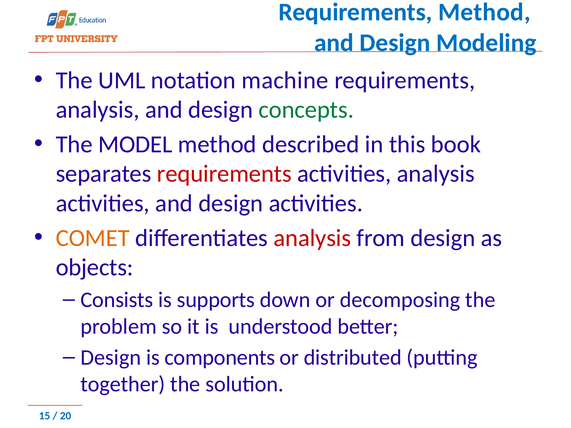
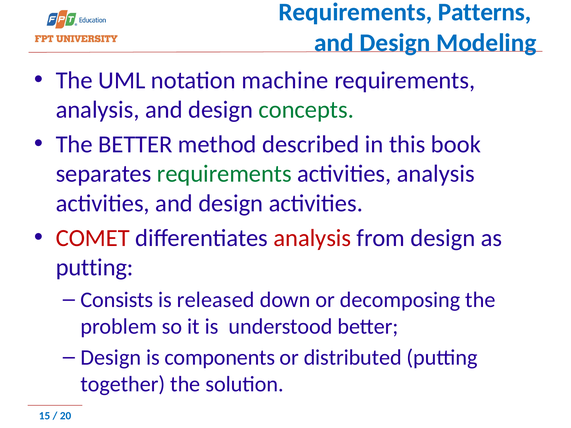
Requirements Method: Method -> Patterns
The MODEL: MODEL -> BETTER
requirements at (224, 174) colour: red -> green
COMET colour: orange -> red
objects at (95, 268): objects -> putting
supports: supports -> released
